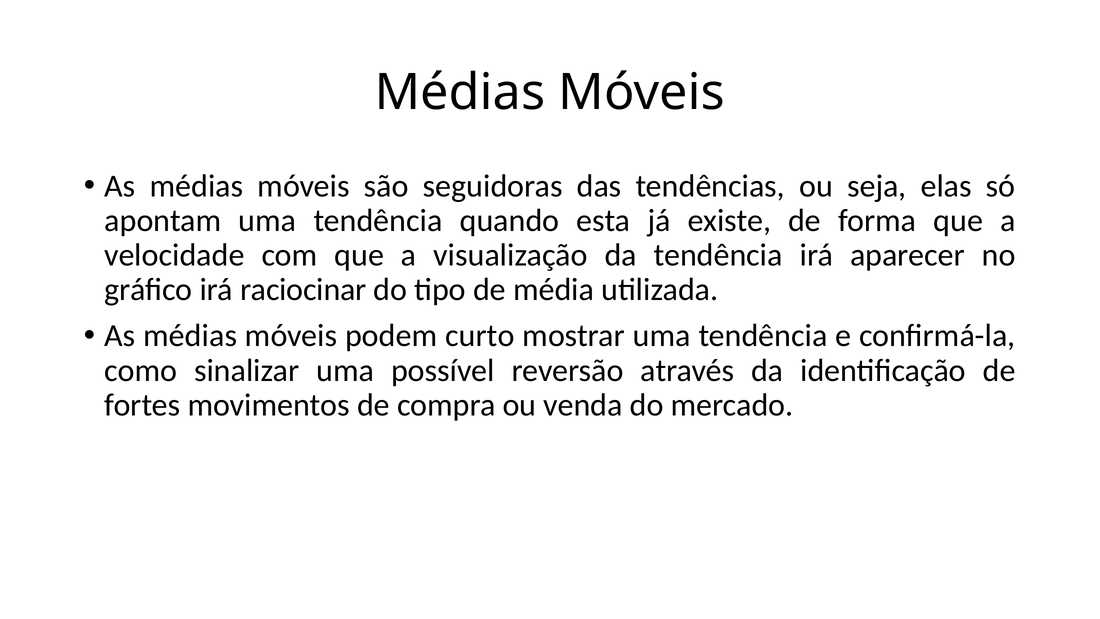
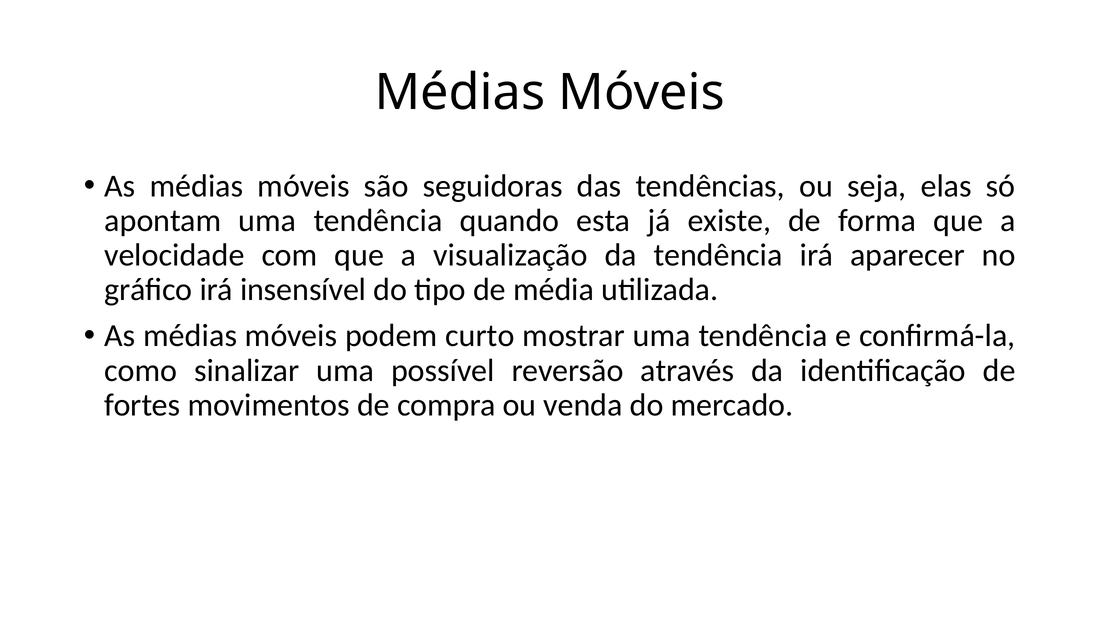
raciocinar: raciocinar -> insensível
